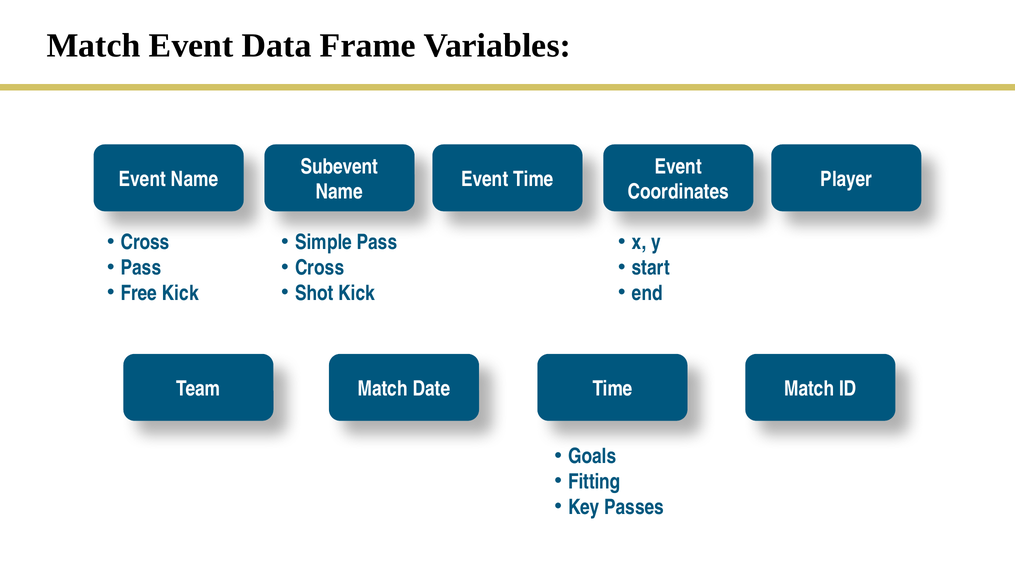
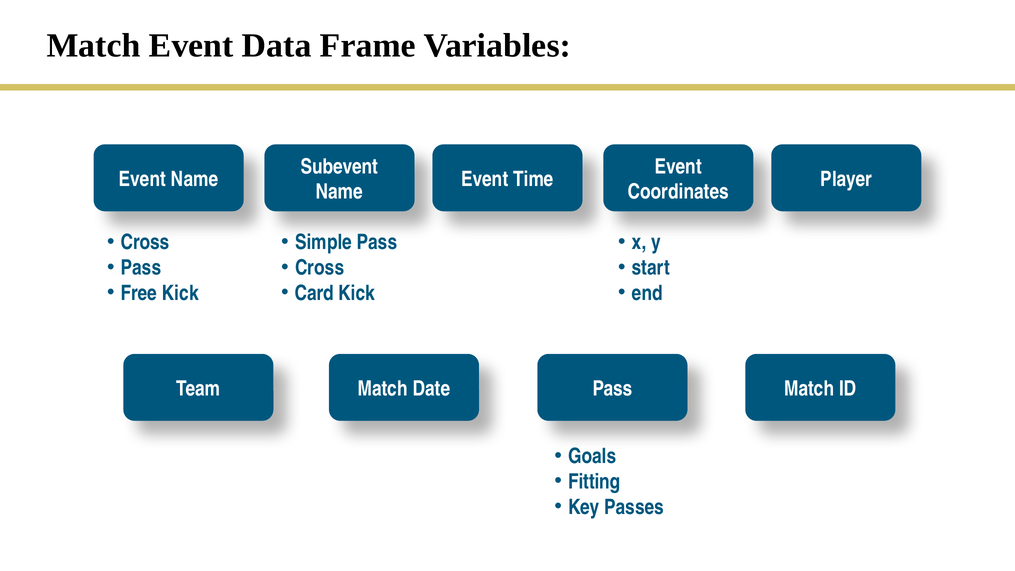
Shot: Shot -> Card
Date Time: Time -> Pass
